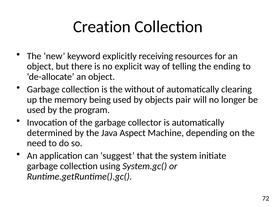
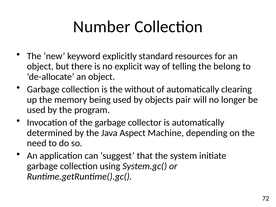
Creation: Creation -> Number
receiving: receiving -> standard
ending: ending -> belong
